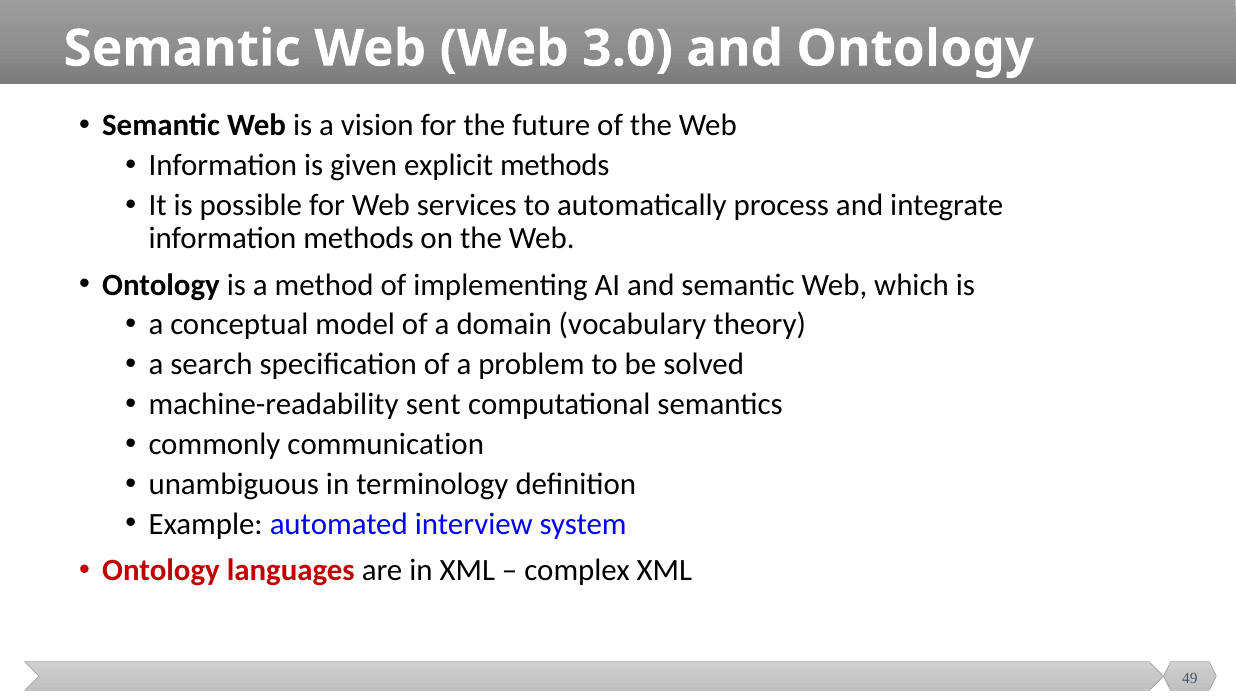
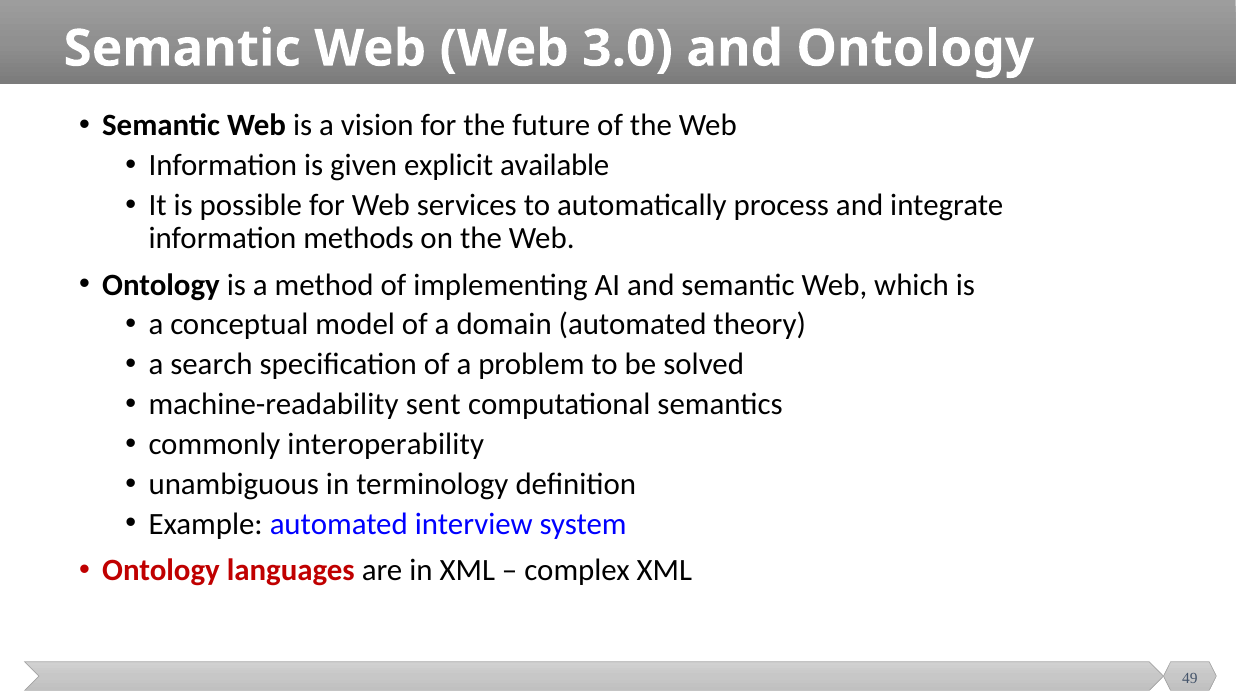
explicit methods: methods -> available
domain vocabulary: vocabulary -> automated
communication: communication -> interoperability
